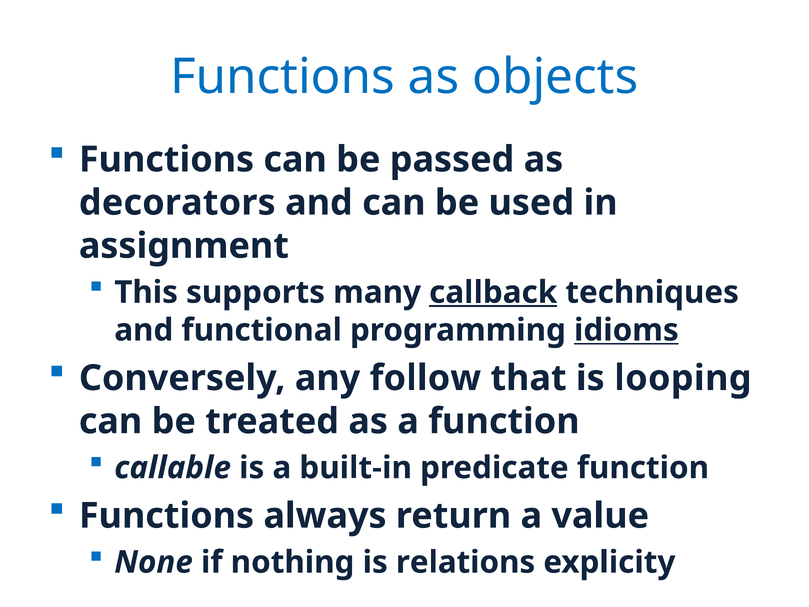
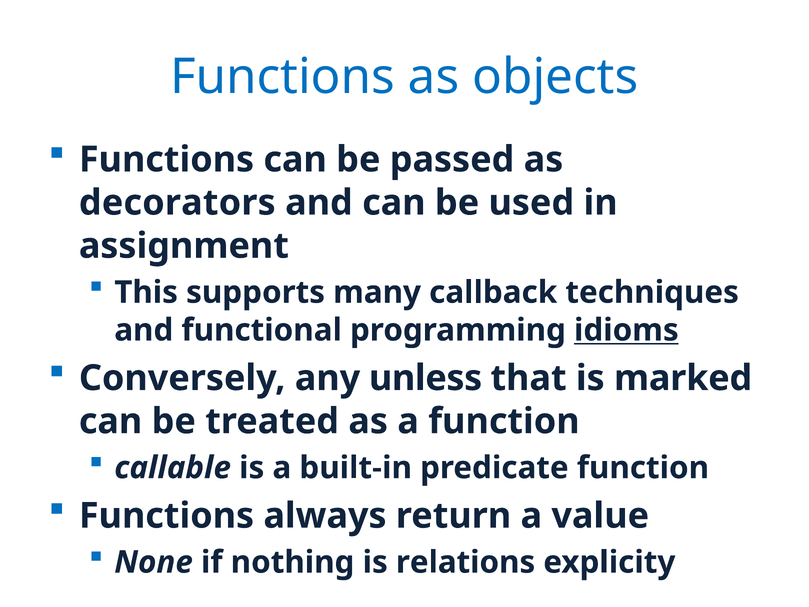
callback underline: present -> none
follow: follow -> unless
looping: looping -> marked
